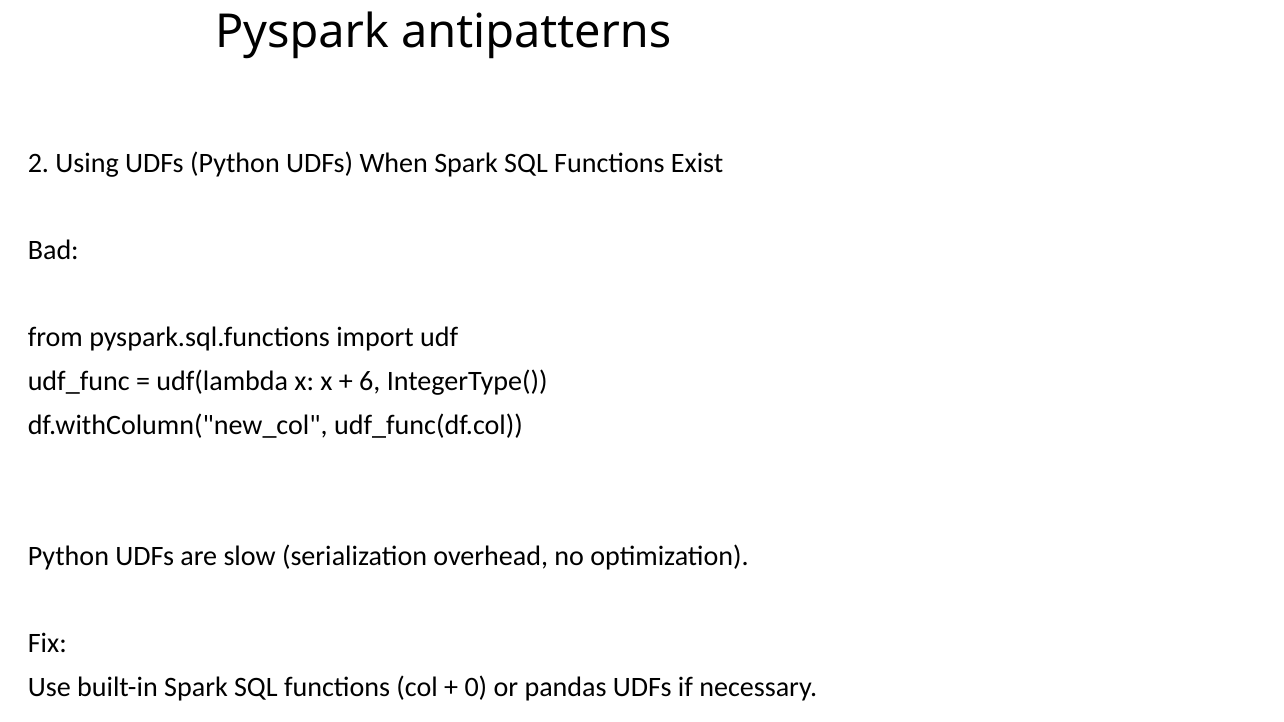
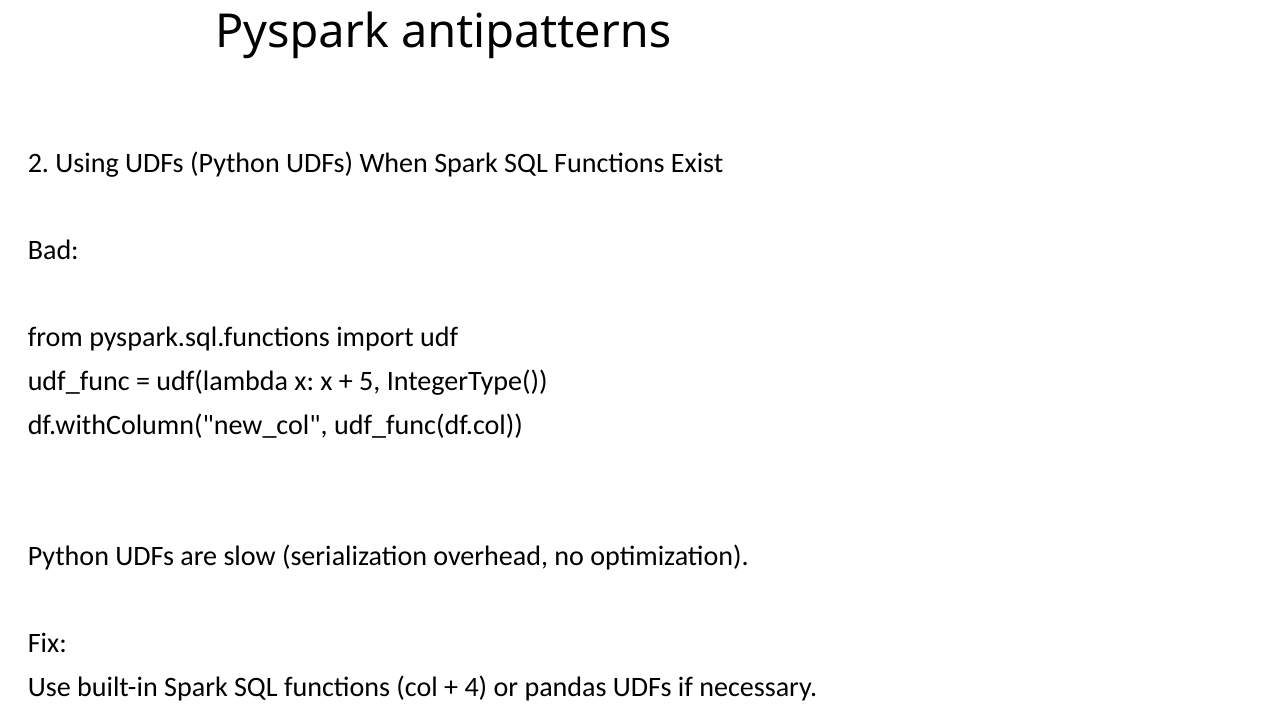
6: 6 -> 5
0: 0 -> 4
